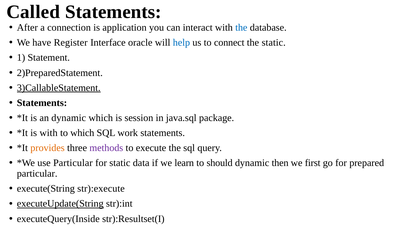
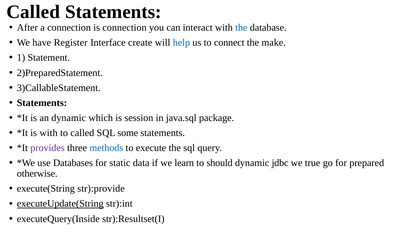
is application: application -> connection
oracle: oracle -> create
the static: static -> make
3)CallableStatement underline: present -> none
to which: which -> called
work: work -> some
provides colour: orange -> purple
methods colour: purple -> blue
use Particular: Particular -> Databases
then: then -> jdbc
first: first -> true
particular at (37, 174): particular -> otherwise
str):execute: str):execute -> str):provide
